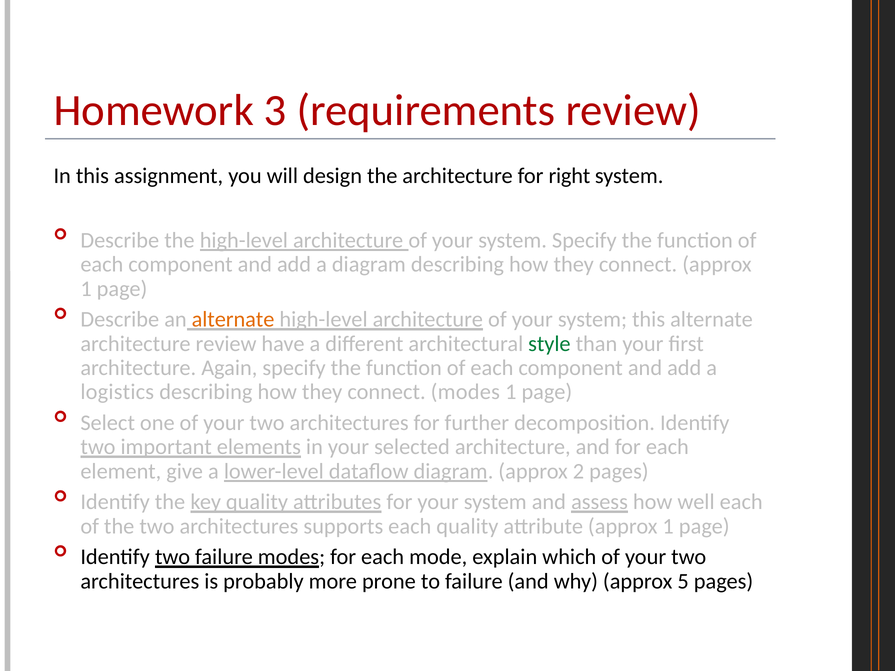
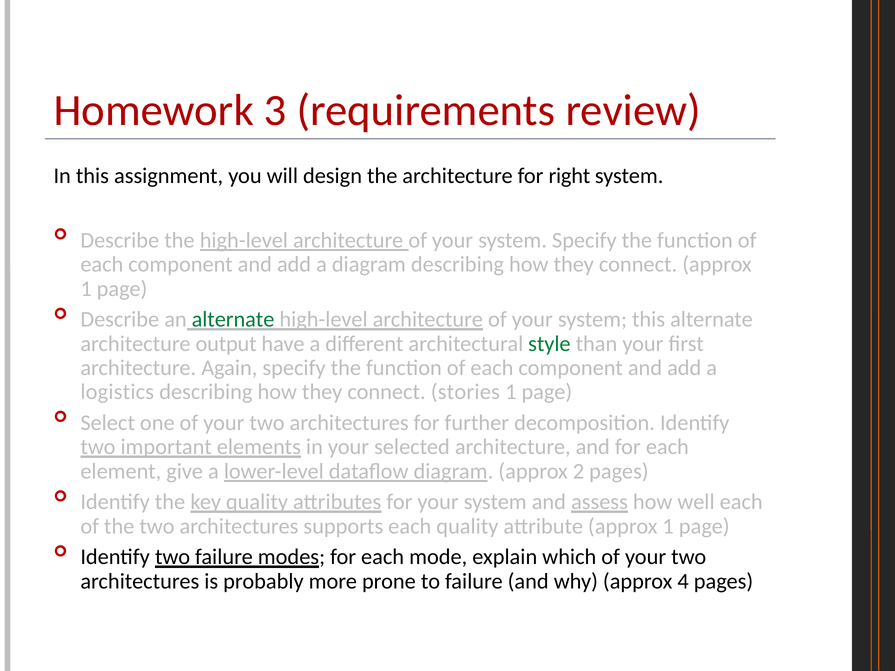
alternate at (233, 320) colour: orange -> green
architecture review: review -> output
connect modes: modes -> stories
5: 5 -> 4
